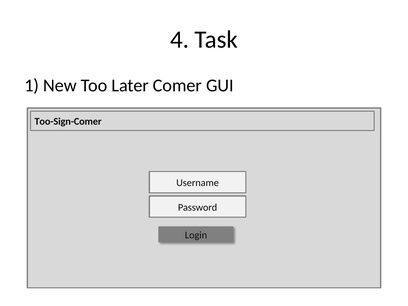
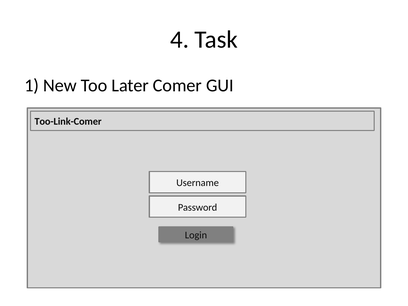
Too-Sign-Comer: Too-Sign-Comer -> Too-Link-Comer
